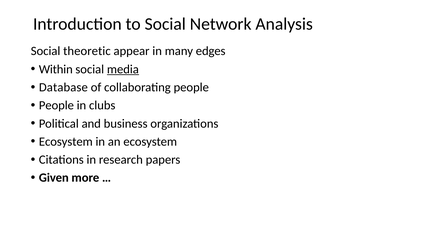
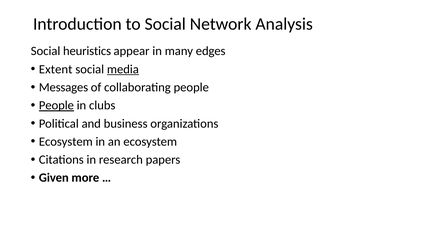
theoretic: theoretic -> heuristics
Within: Within -> Extent
Database: Database -> Messages
People at (56, 106) underline: none -> present
